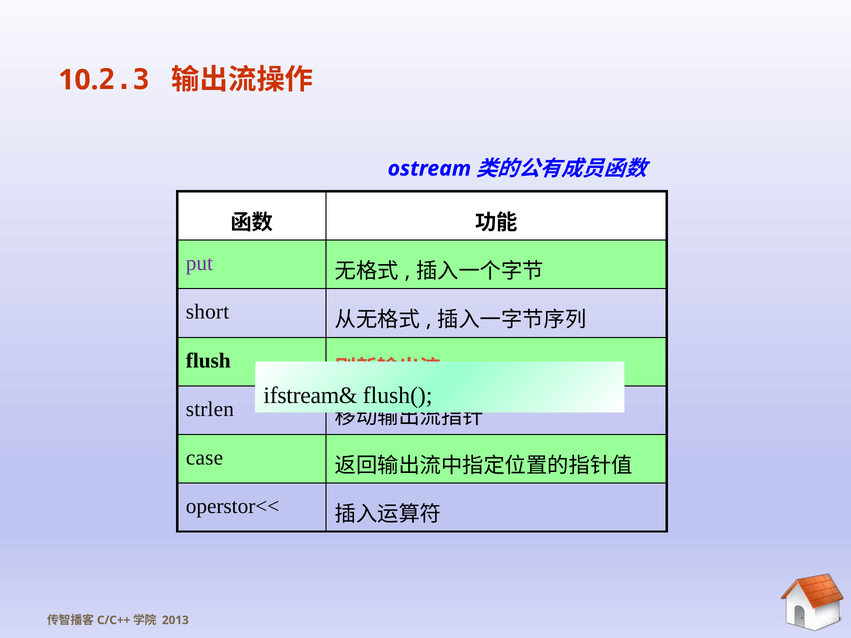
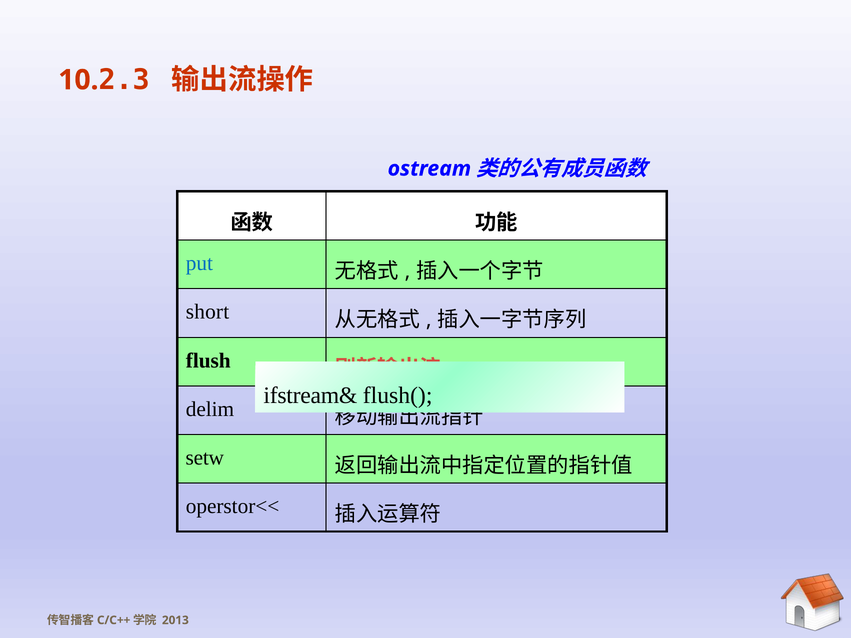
put colour: purple -> blue
strlen: strlen -> delim
case: case -> setw
